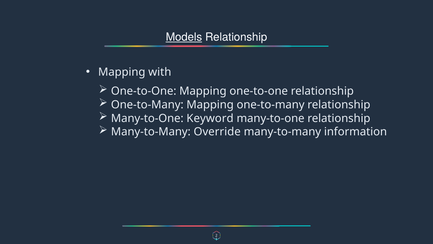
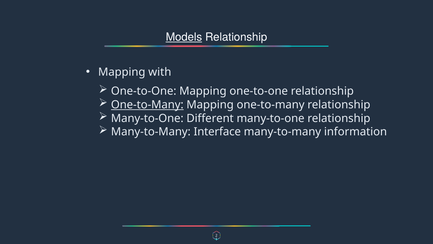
One-to-Many at (147, 105) underline: none -> present
Keyword: Keyword -> Different
Override: Override -> Interface
